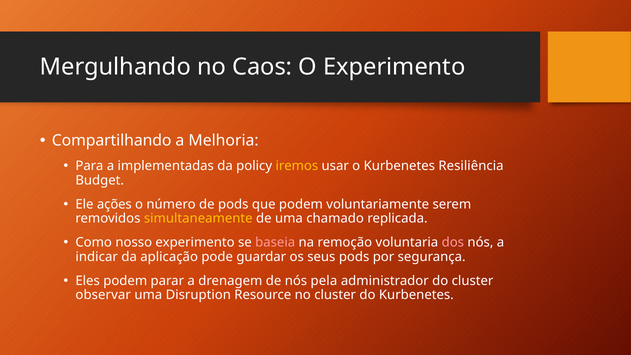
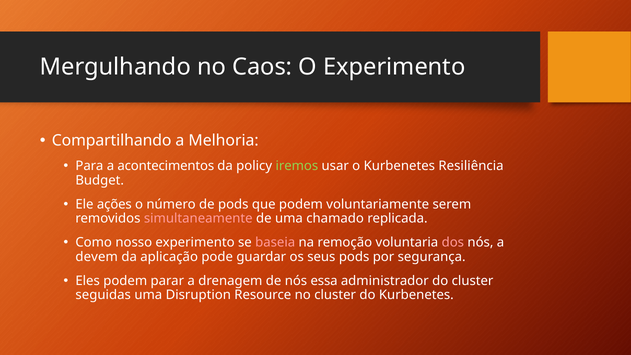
implementadas: implementadas -> acontecimentos
iremos colour: yellow -> light green
simultaneamente colour: yellow -> pink
indicar: indicar -> devem
pela: pela -> essa
observar: observar -> seguidas
